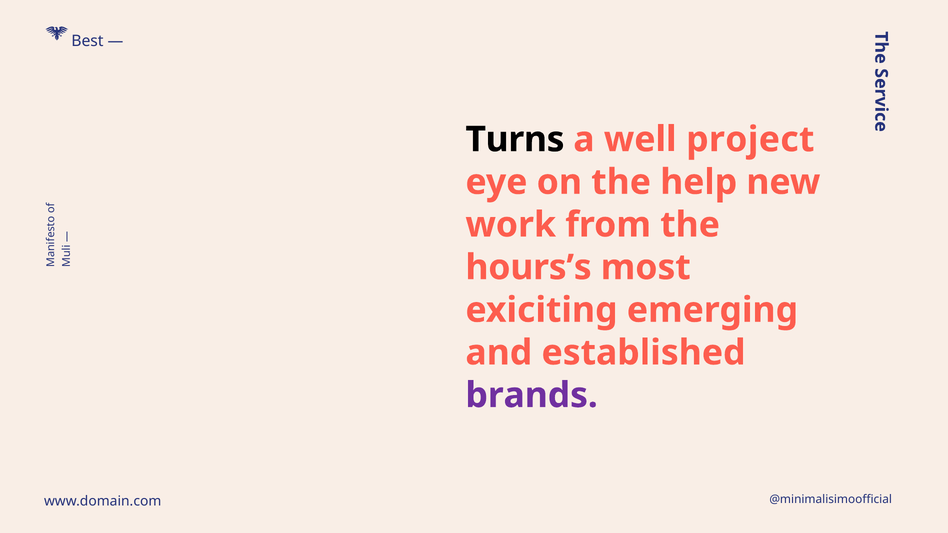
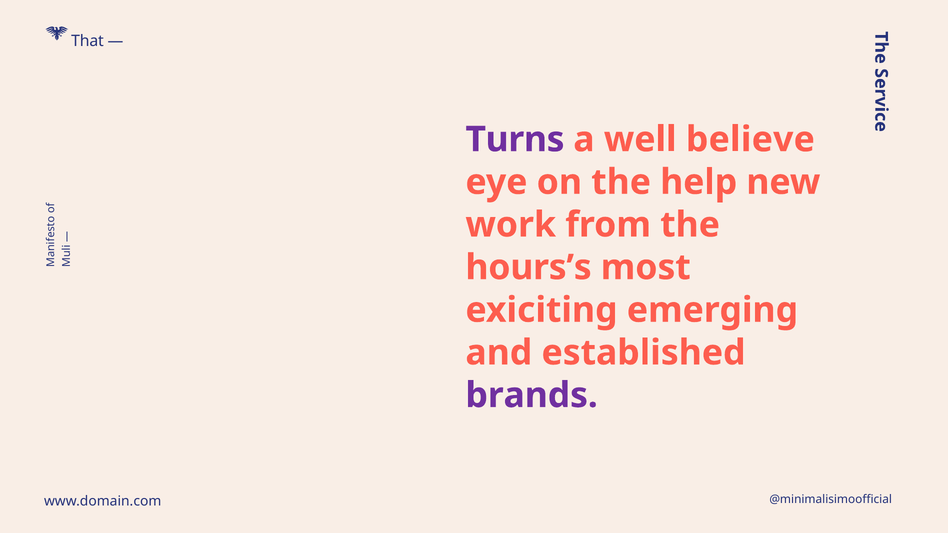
Best: Best -> That
Turns colour: black -> purple
project: project -> believe
